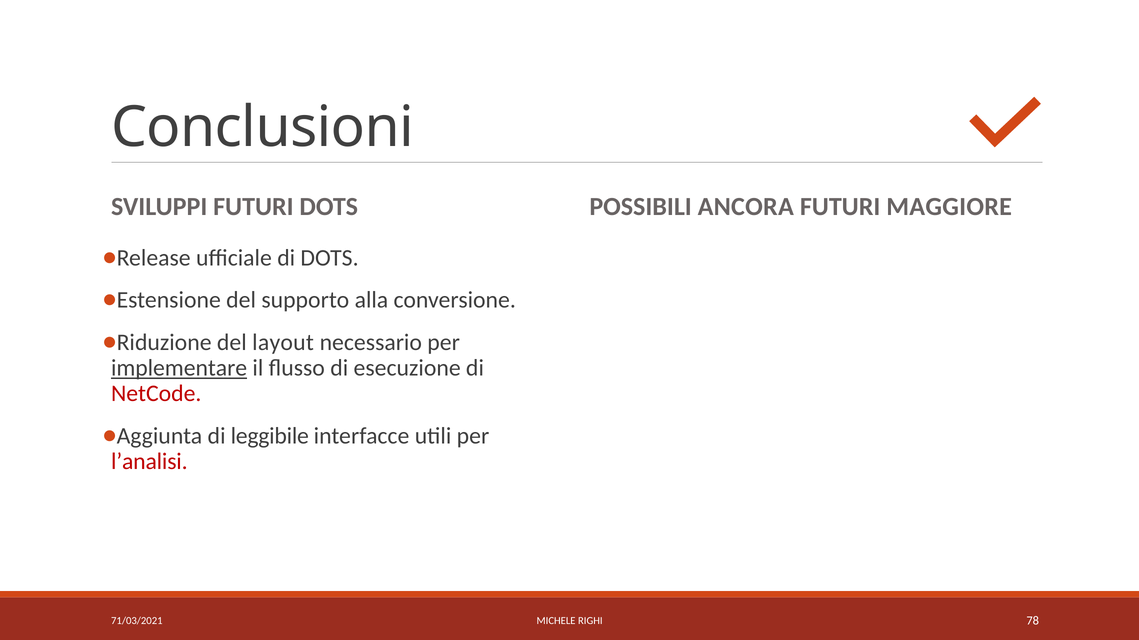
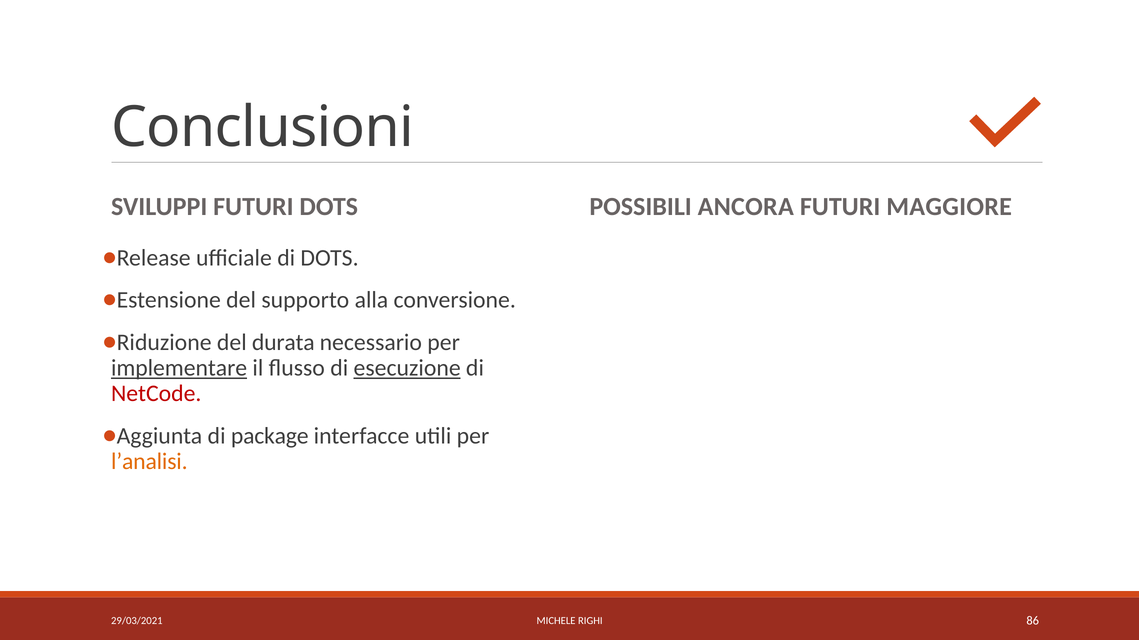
layout: layout -> durata
esecuzione underline: none -> present
leggibile: leggibile -> package
l’analisi colour: red -> orange
71/03/2021: 71/03/2021 -> 29/03/2021
78: 78 -> 86
